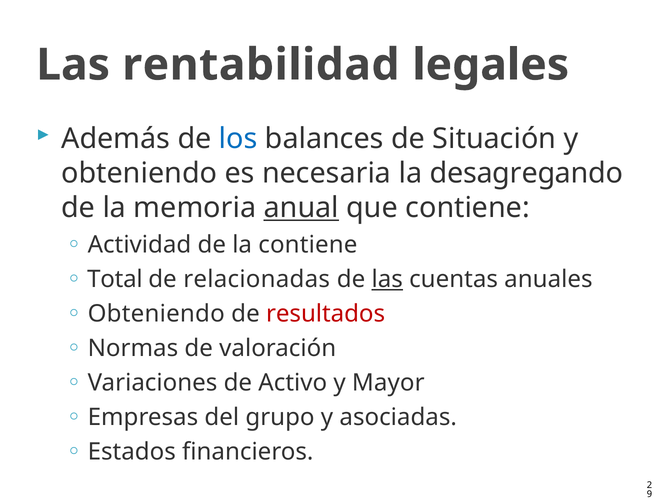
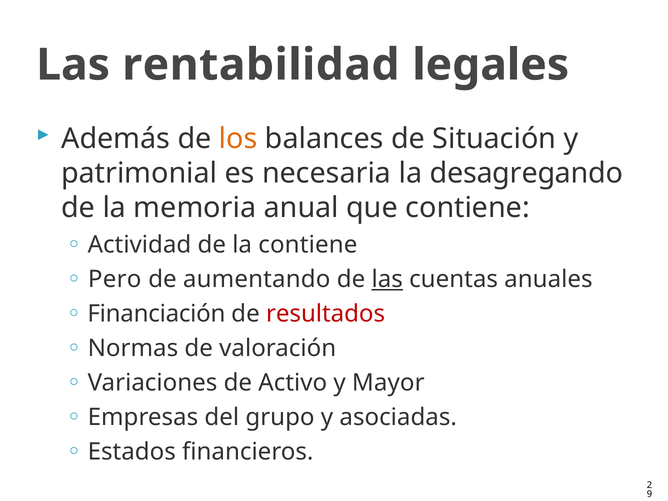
los colour: blue -> orange
obteniendo at (139, 173): obteniendo -> patrimonial
anual underline: present -> none
Total: Total -> Pero
relacionadas: relacionadas -> aumentando
Obteniendo at (156, 314): Obteniendo -> Financiación
